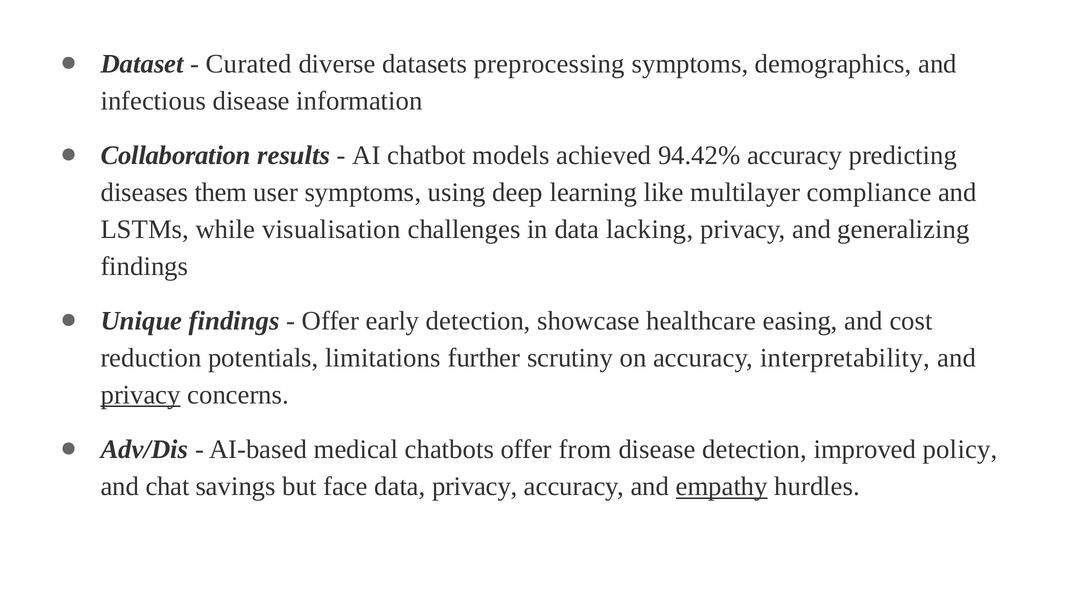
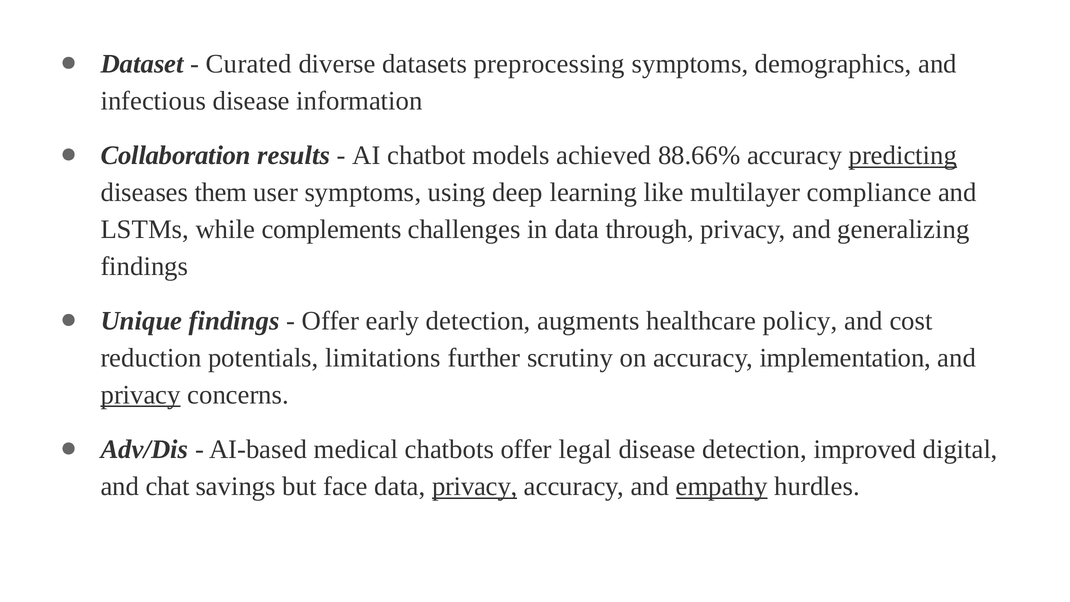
94.42%: 94.42% -> 88.66%
predicting underline: none -> present
visualisation: visualisation -> complements
lacking: lacking -> through
showcase: showcase -> augments
easing: easing -> policy
interpretability: interpretability -> implementation
from: from -> legal
policy: policy -> digital
privacy at (475, 486) underline: none -> present
